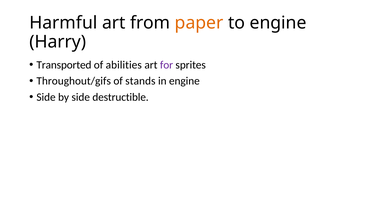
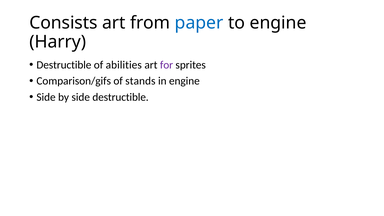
Harmful: Harmful -> Consists
paper colour: orange -> blue
Transported at (64, 65): Transported -> Destructible
Throughout/gifs: Throughout/gifs -> Comparison/gifs
